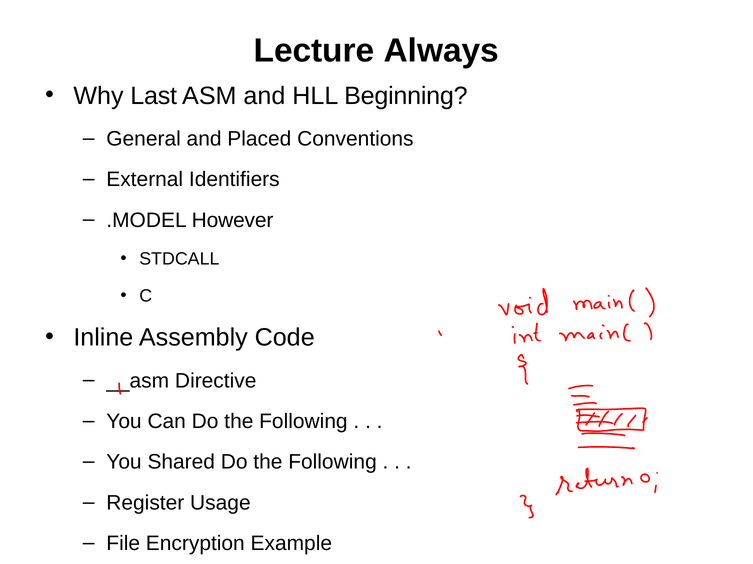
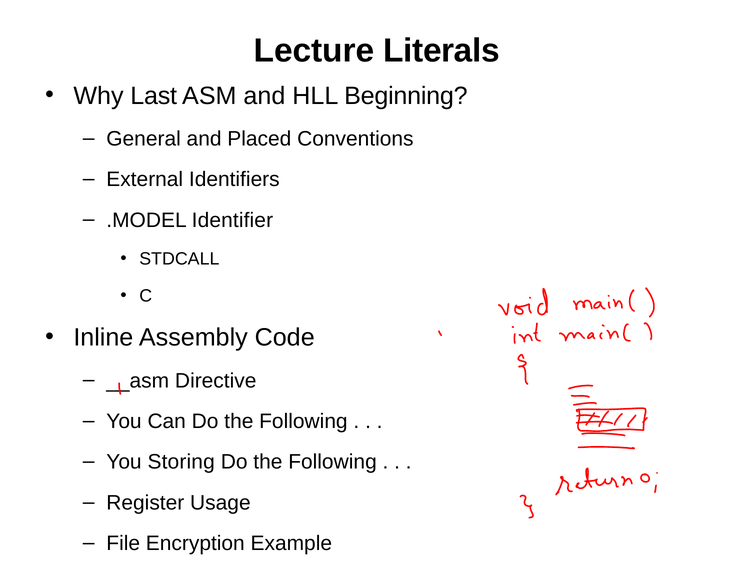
Always: Always -> Literals
However: However -> Identifier
Shared: Shared -> Storing
